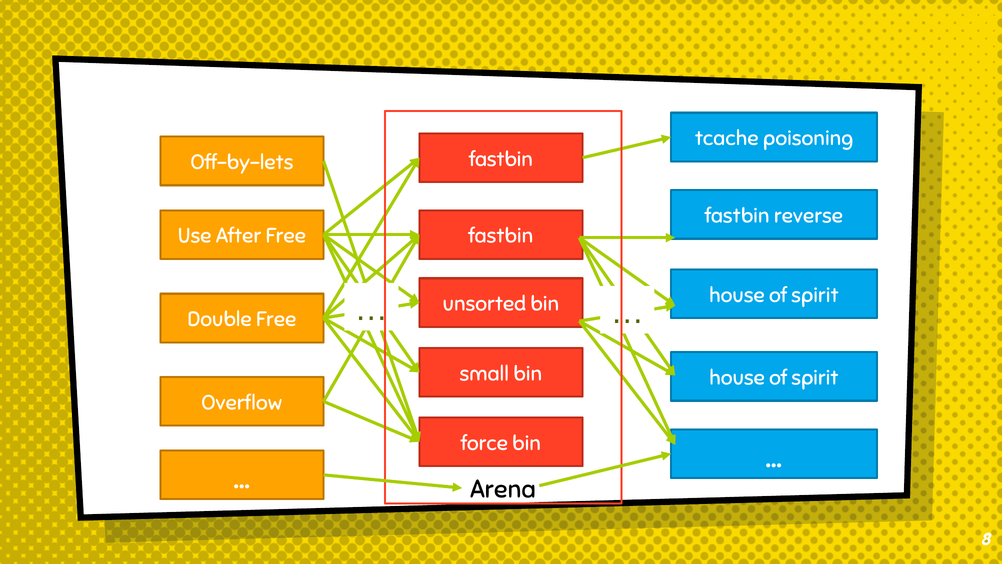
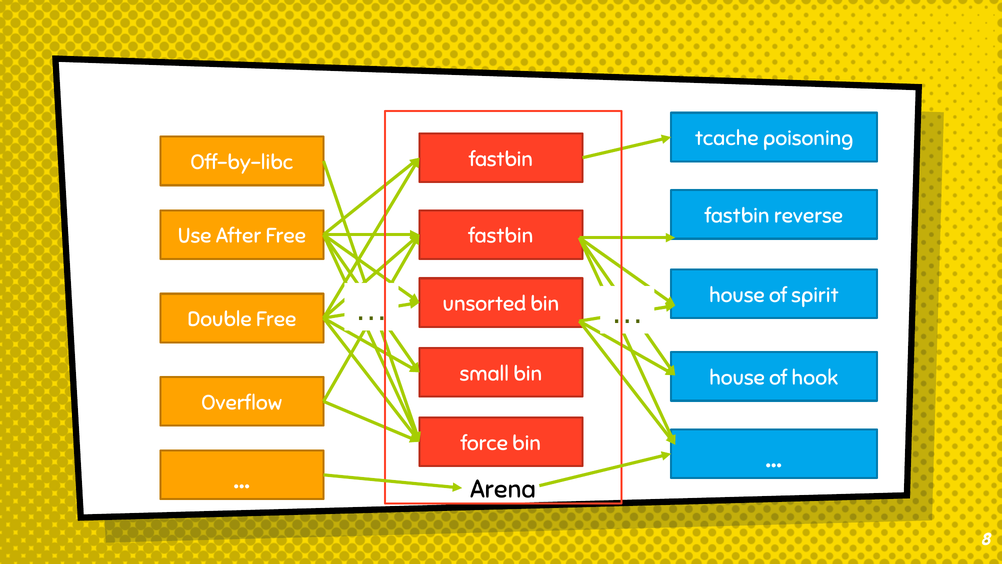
Off-by-lets: Off-by-lets -> Off-by-libc
spirit at (815, 378): spirit -> hook
